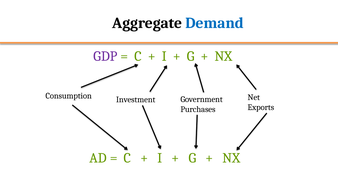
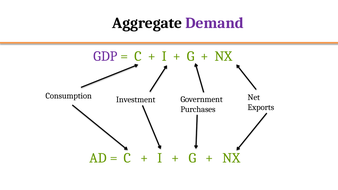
Demand colour: blue -> purple
